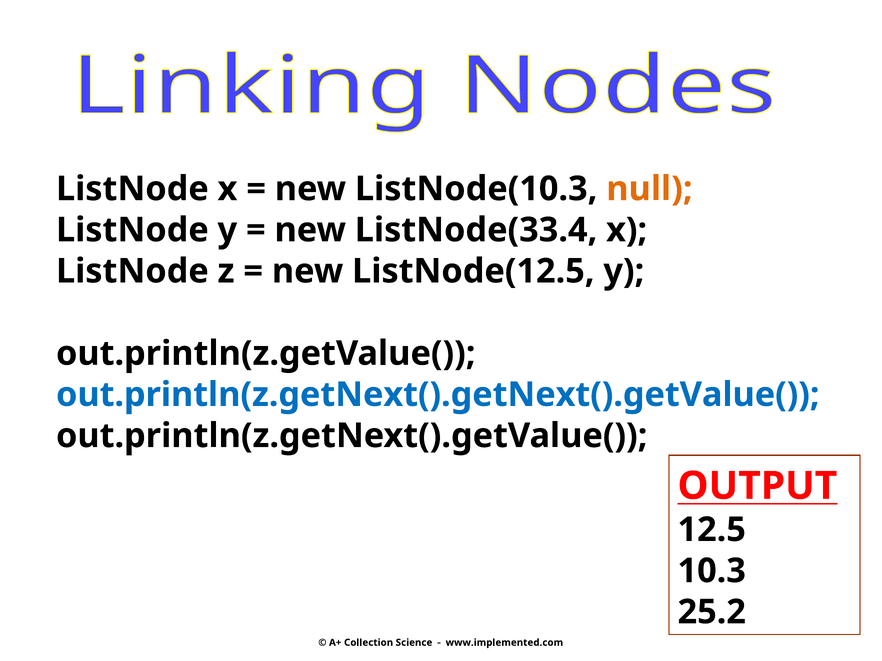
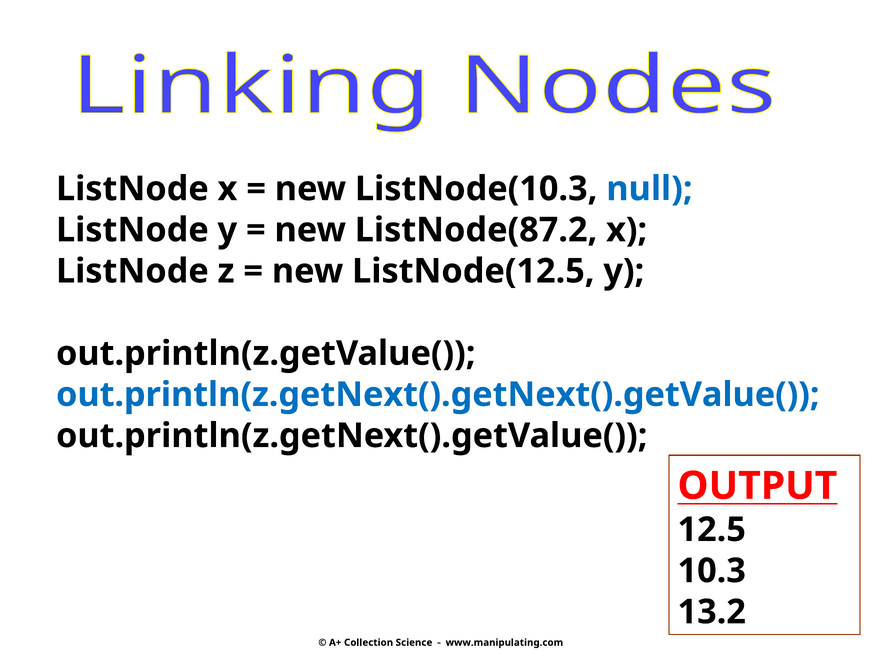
null colour: orange -> blue
ListNode(33.4: ListNode(33.4 -> ListNode(87.2
25.2: 25.2 -> 13.2
www.implemented.com: www.implemented.com -> www.manipulating.com
